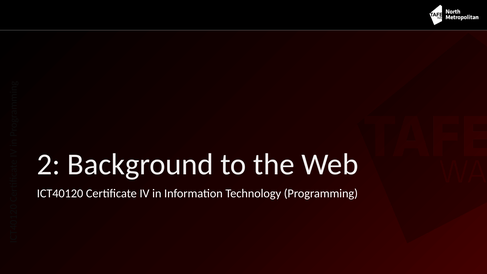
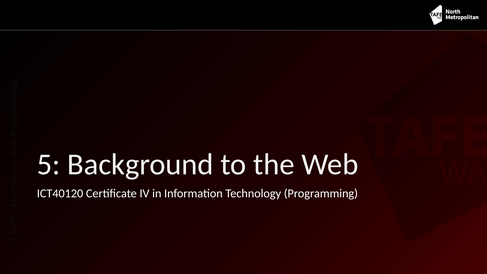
2 at (49, 164): 2 -> 5
